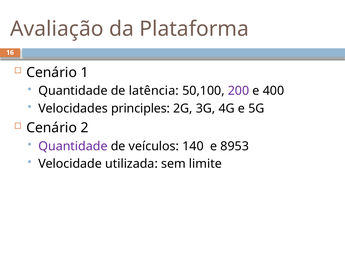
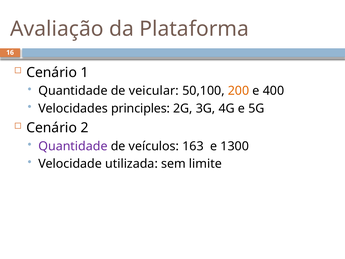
latência: latência -> veicular
200 colour: purple -> orange
140: 140 -> 163
8953: 8953 -> 1300
